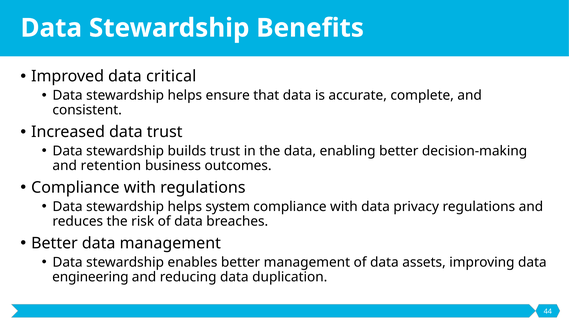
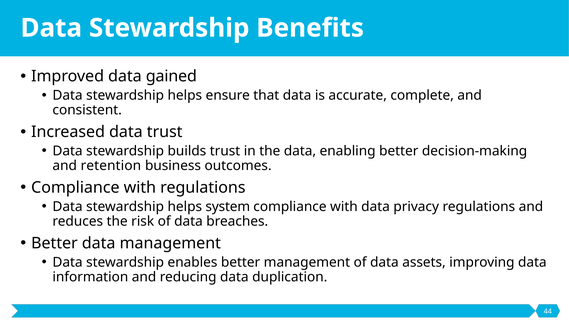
critical: critical -> gained
engineering: engineering -> information
